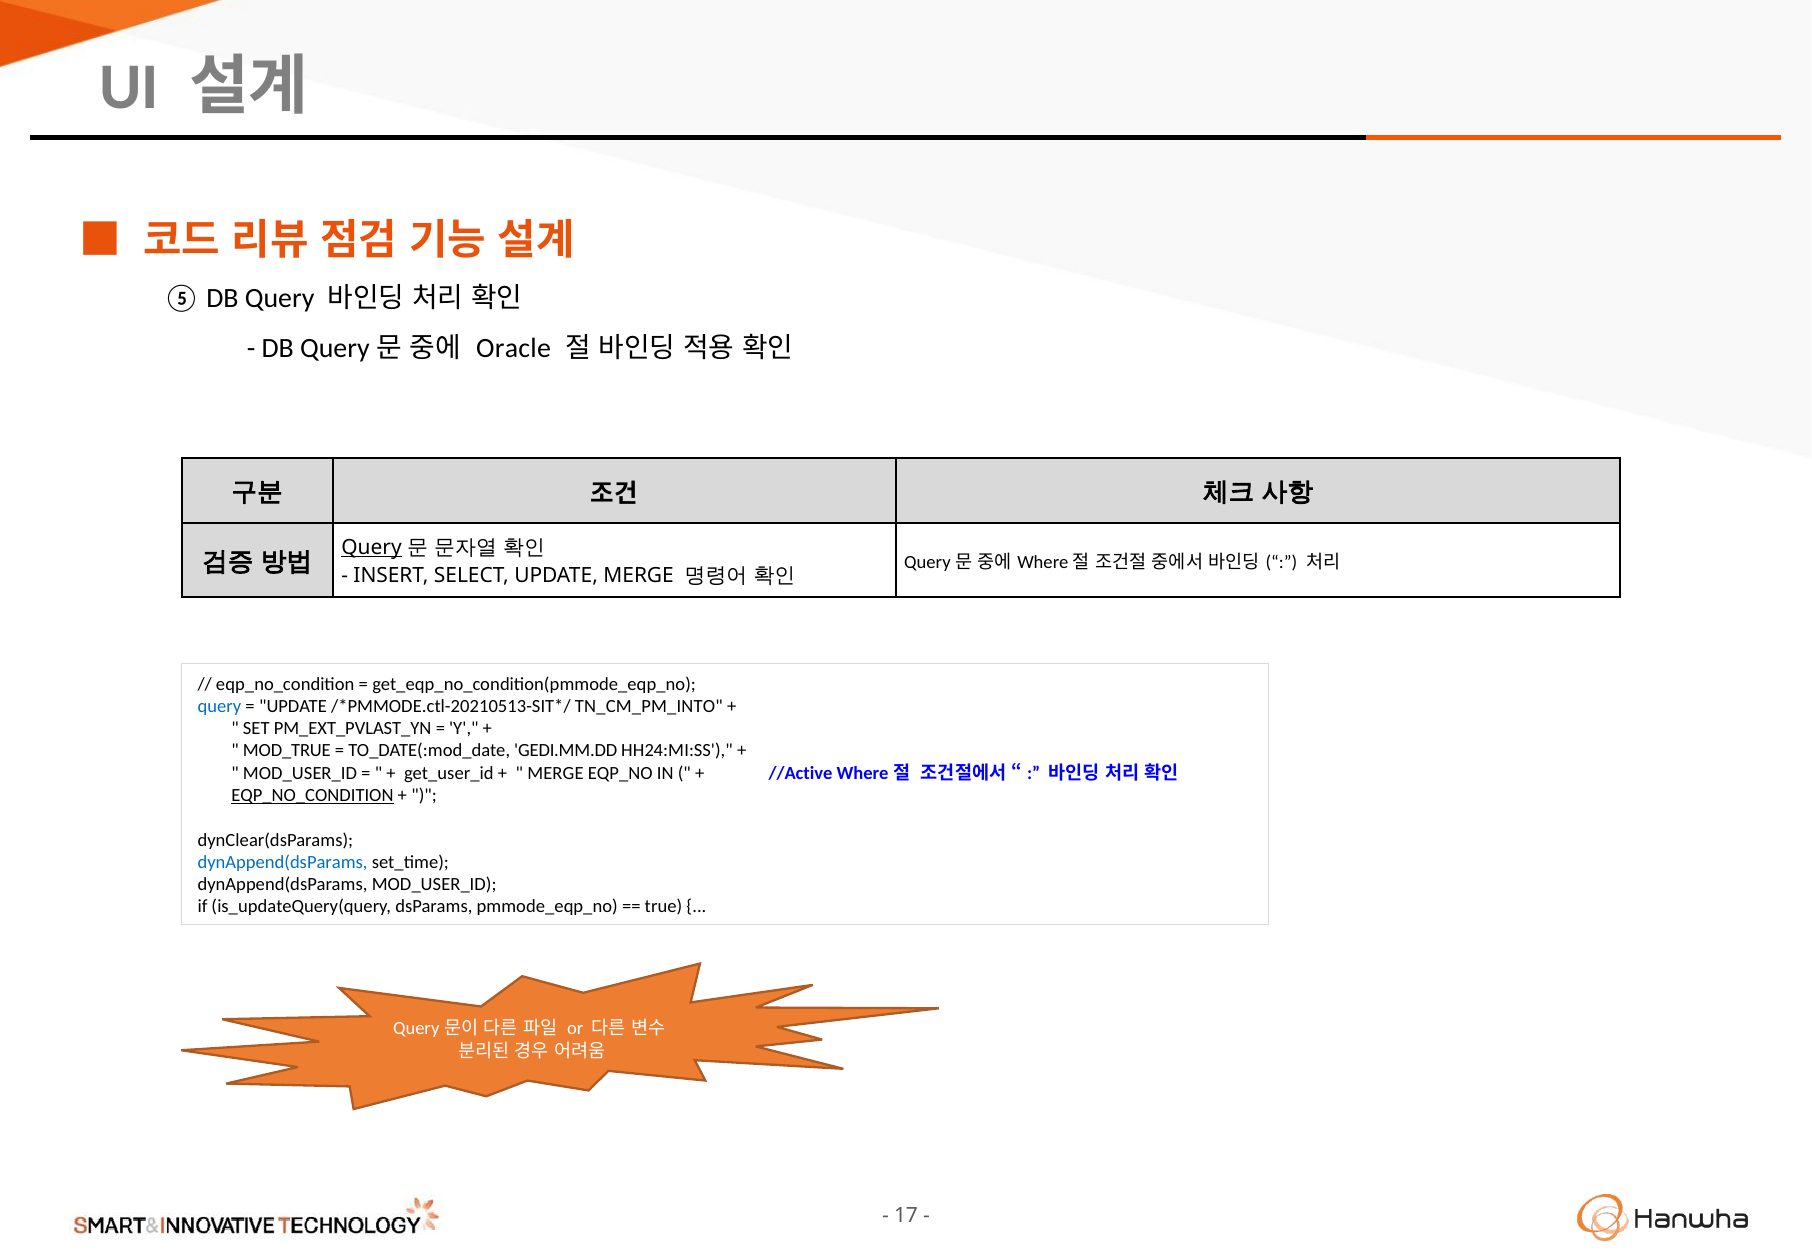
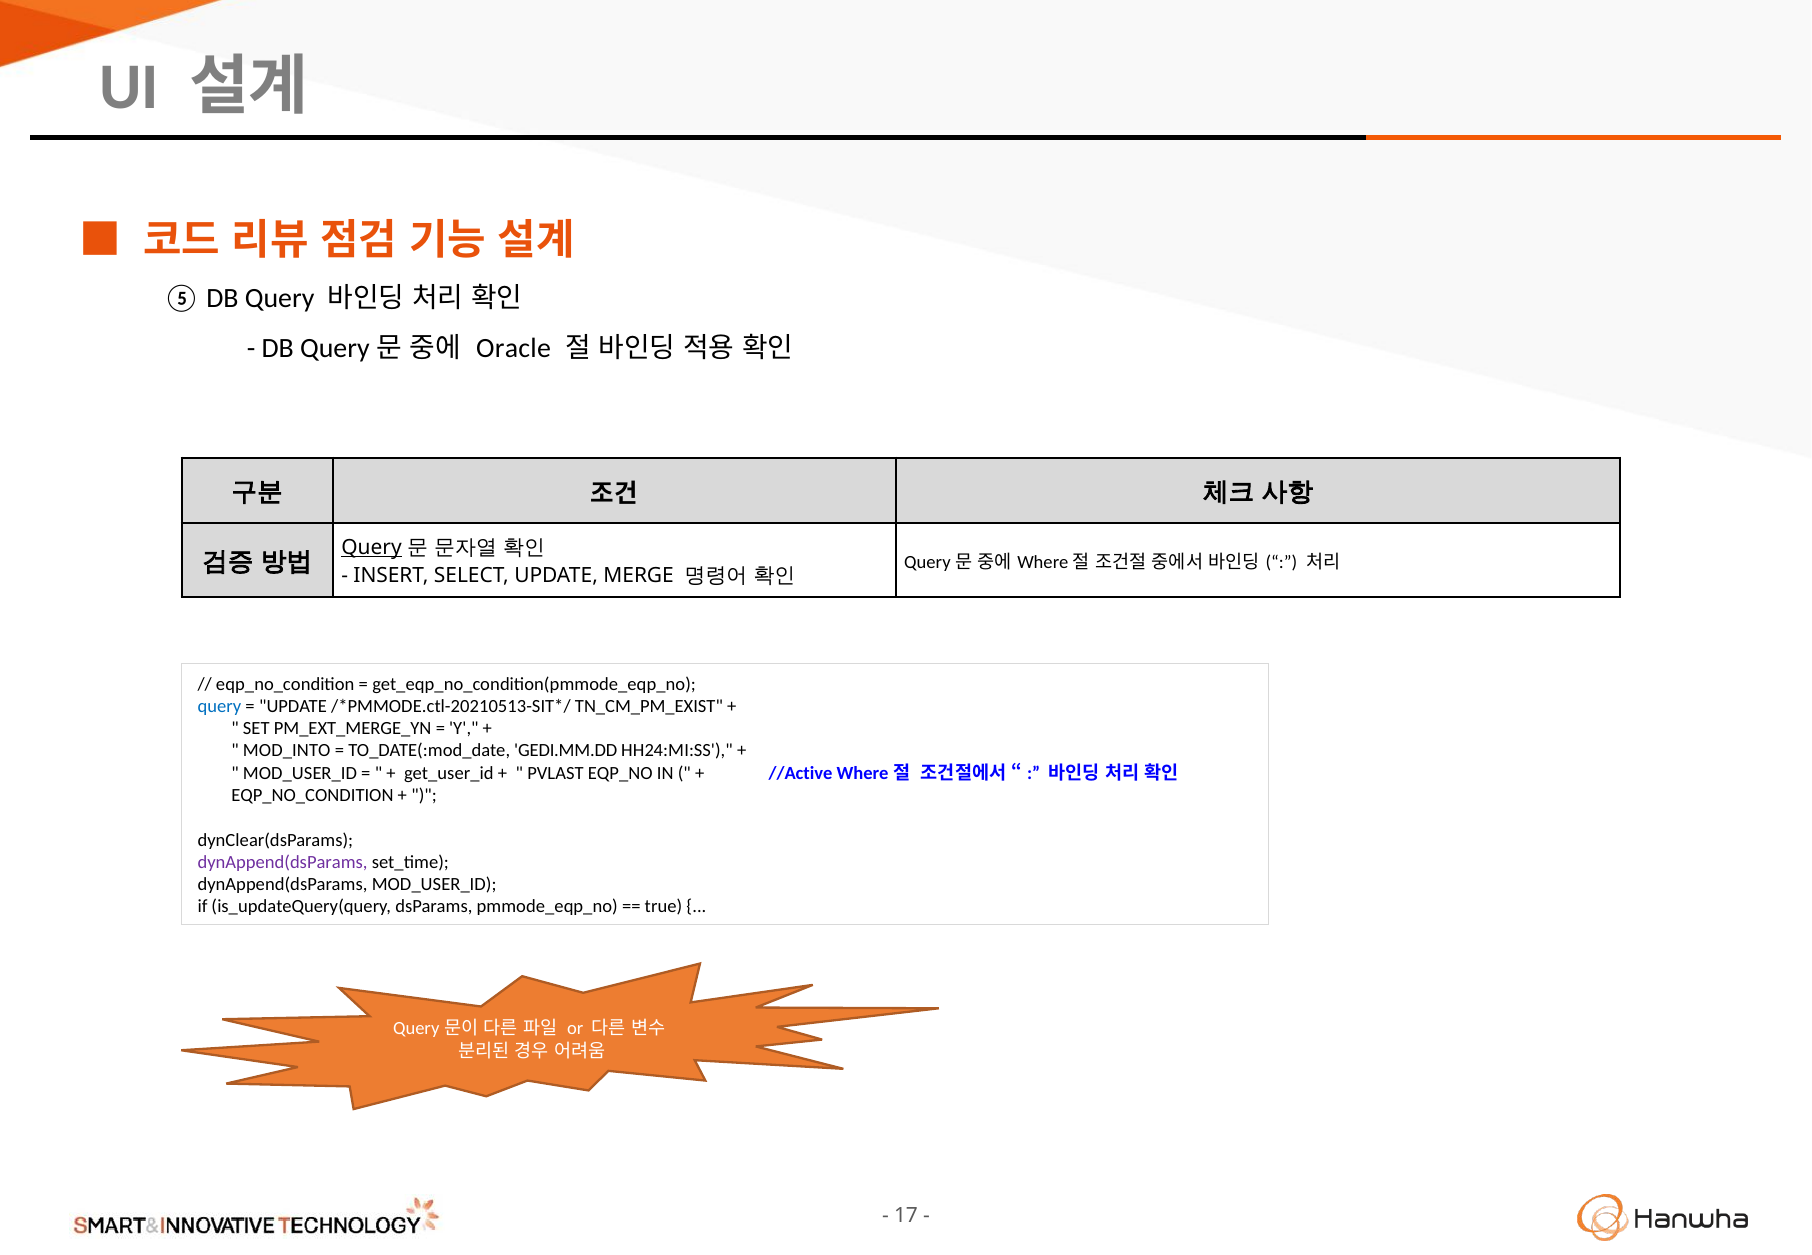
TN_CM_PM_INTO: TN_CM_PM_INTO -> TN_CM_PM_EXIST
PM_EXT_PVLAST_YN: PM_EXT_PVLAST_YN -> PM_EXT_MERGE_YN
MOD_TRUE: MOD_TRUE -> MOD_INTO
MERGE at (555, 773): MERGE -> PVLAST
EQP_NO_CONDITION at (312, 795) underline: present -> none
dynAppend(dsParams at (283, 862) colour: blue -> purple
